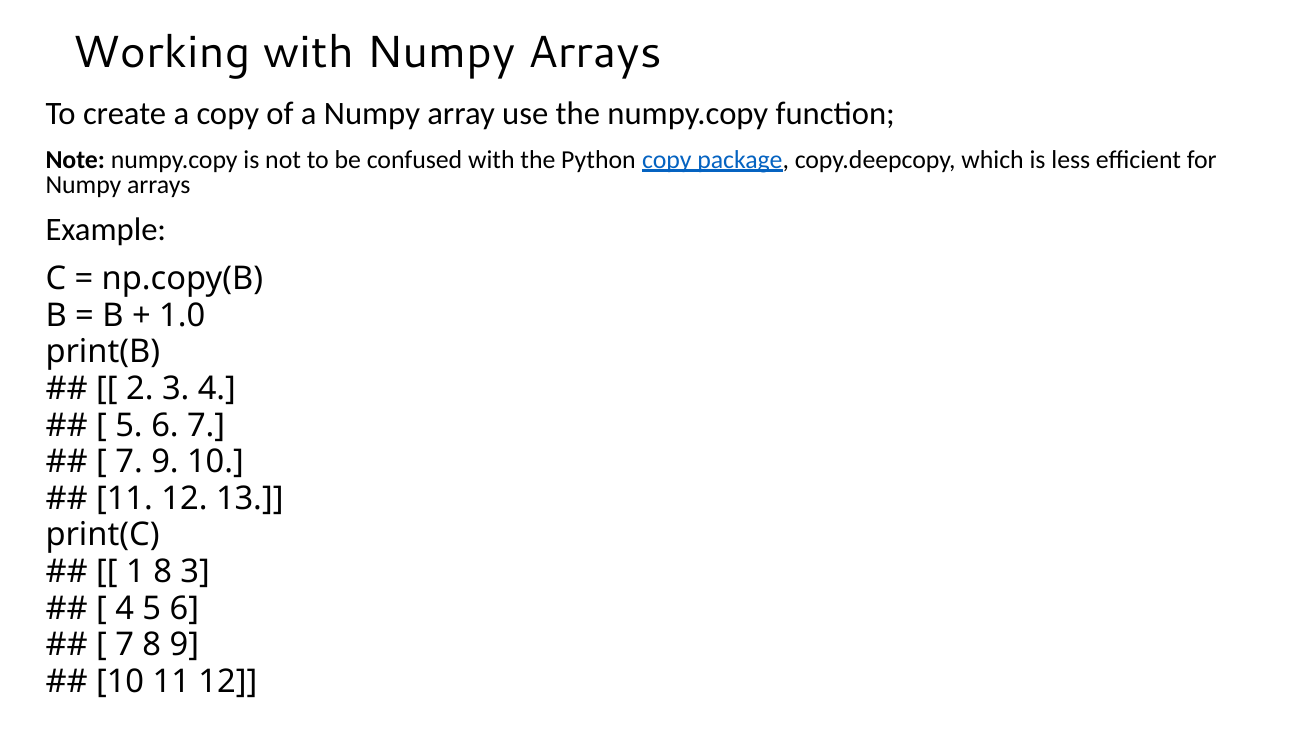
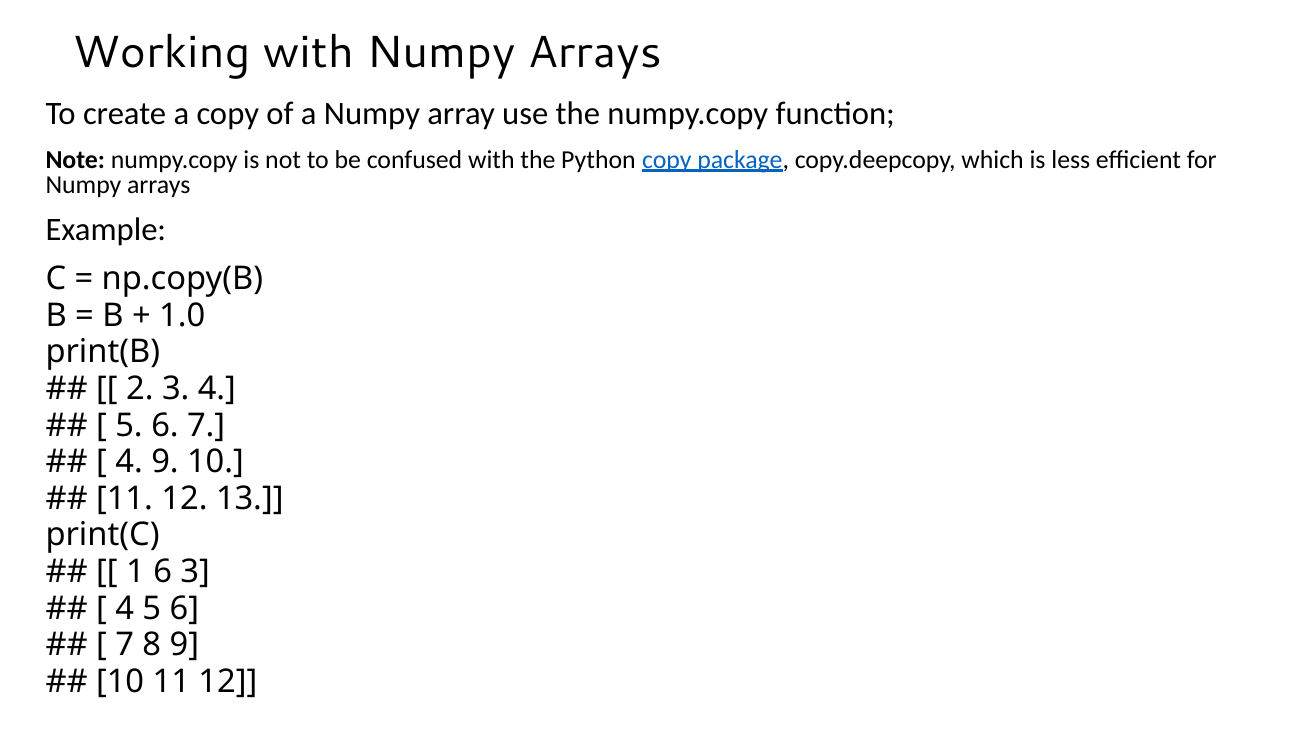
7 at (129, 462): 7 -> 4
1 8: 8 -> 6
